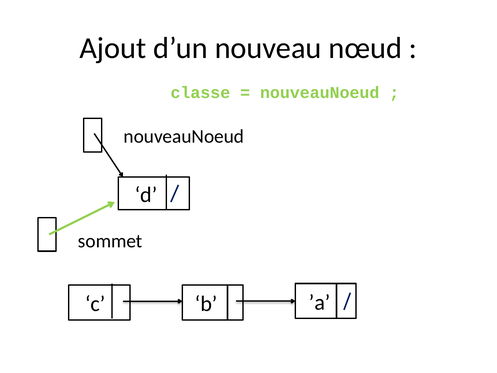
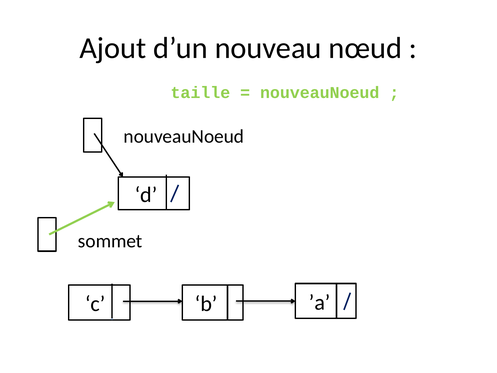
classe: classe -> taille
